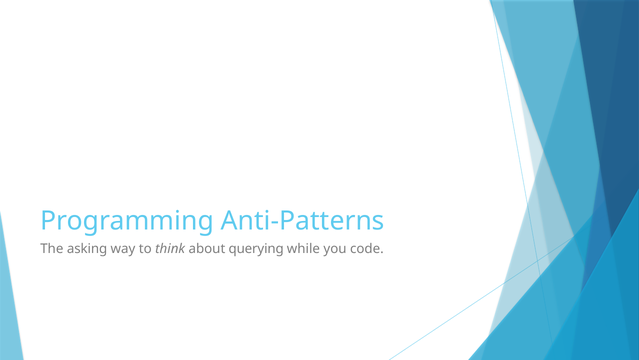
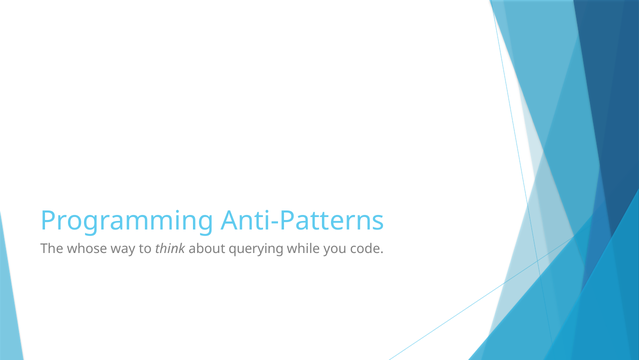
asking: asking -> whose
